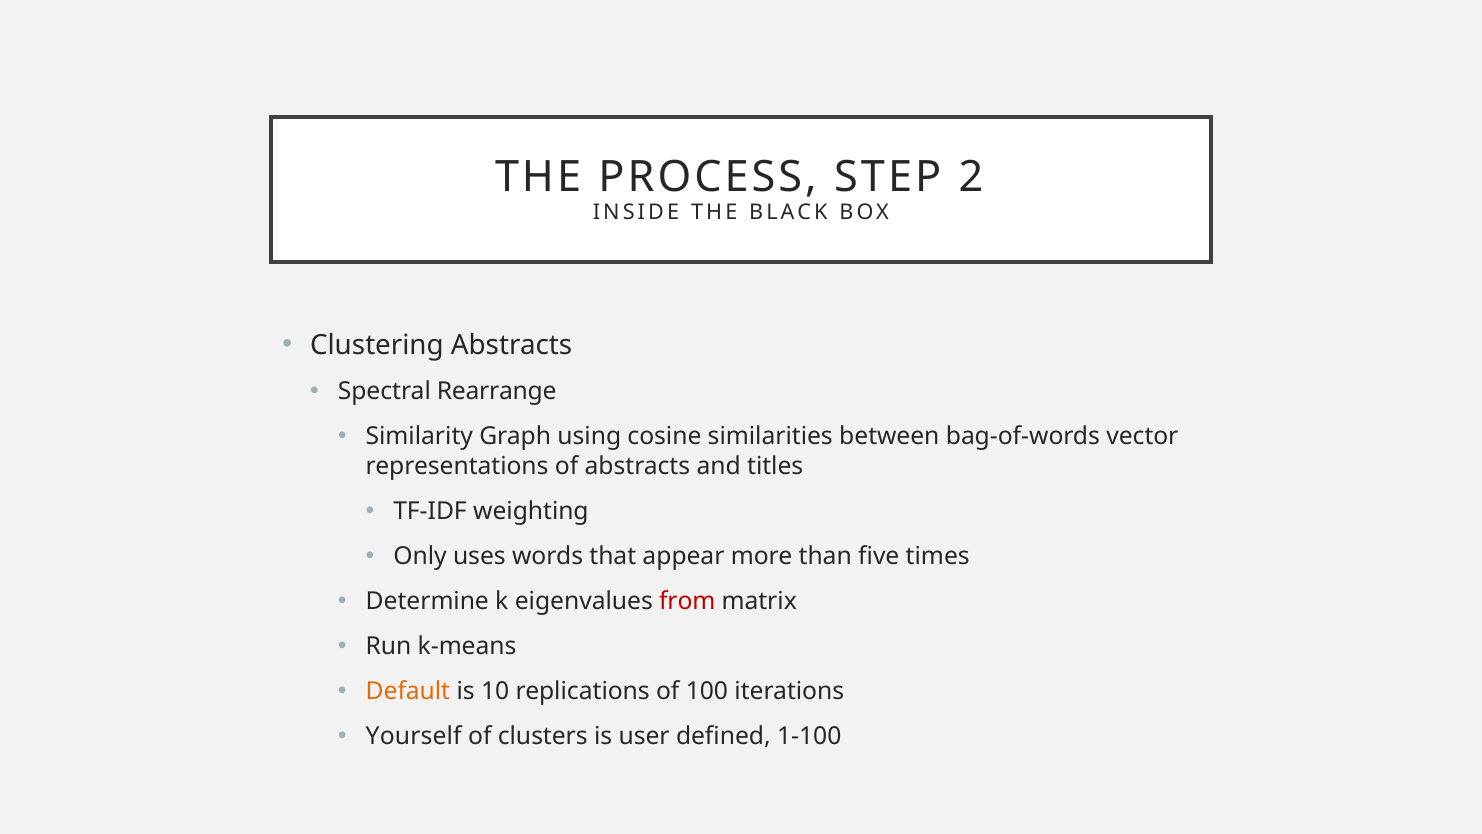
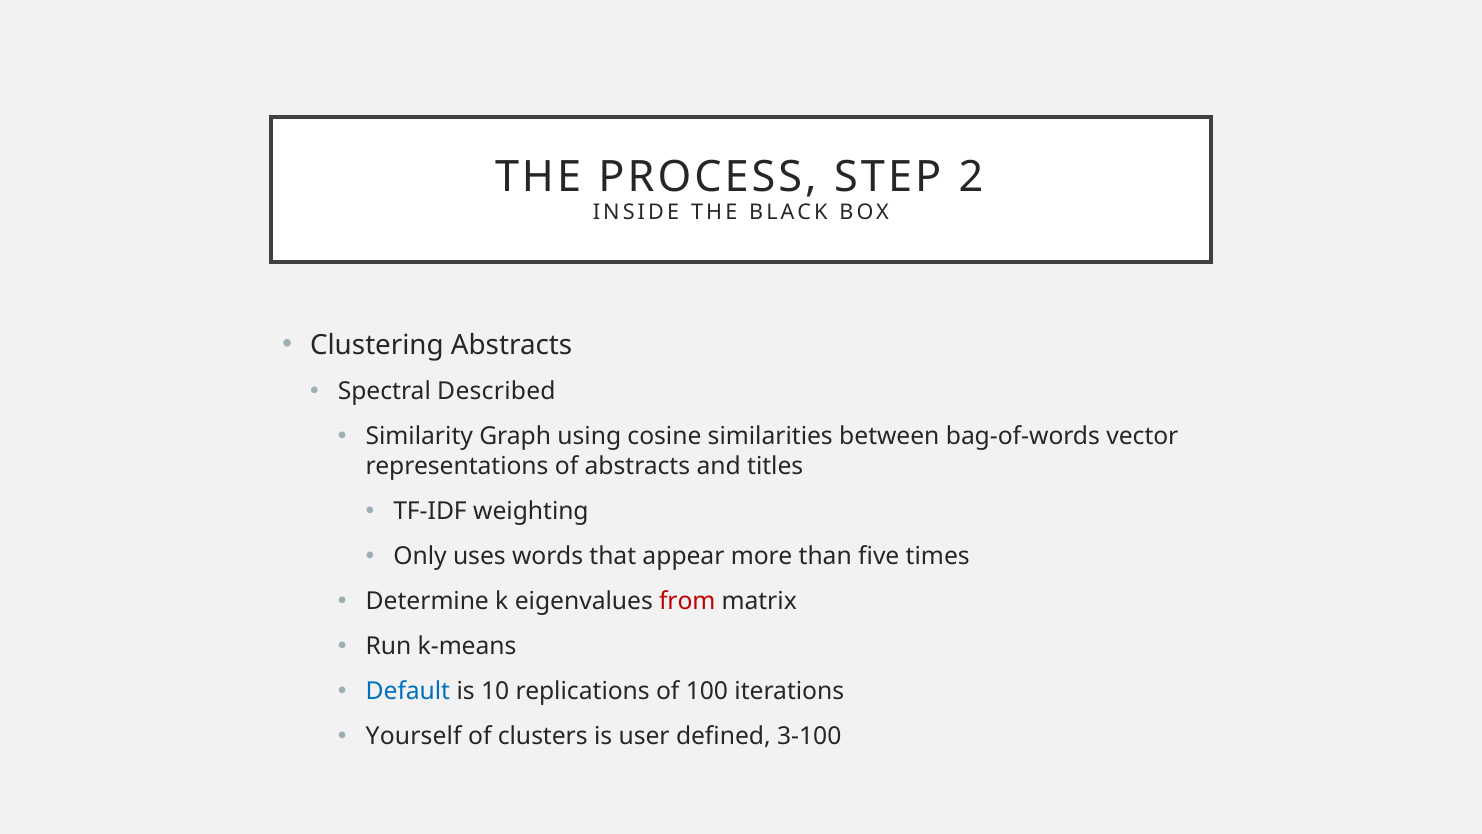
Rearrange: Rearrange -> Described
Default colour: orange -> blue
1-100: 1-100 -> 3-100
